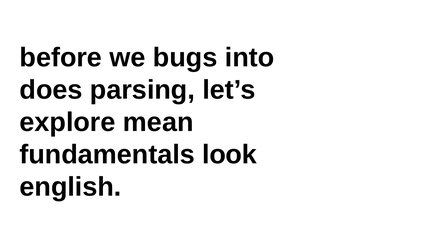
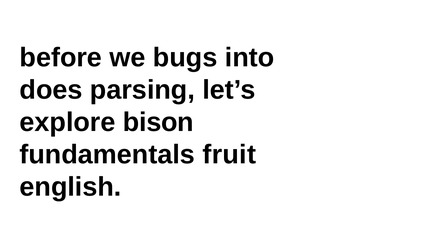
mean: mean -> bison
look: look -> fruit
